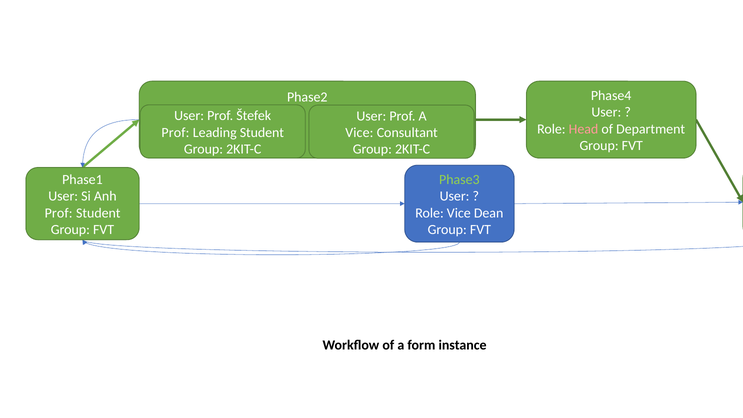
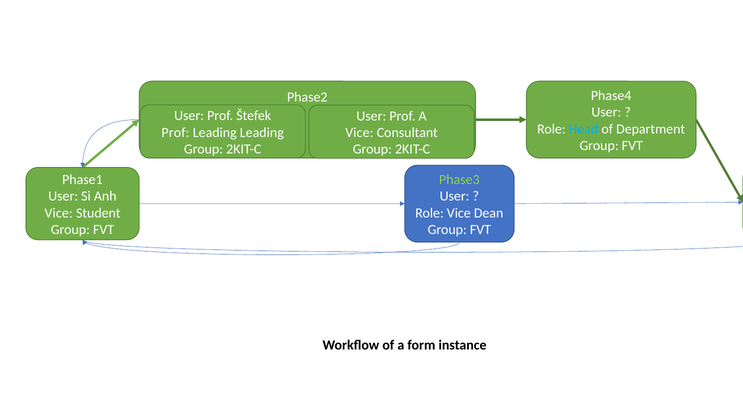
Head colour: pink -> light blue
Leading Student: Student -> Leading
Prof at (59, 213): Prof -> Vice
